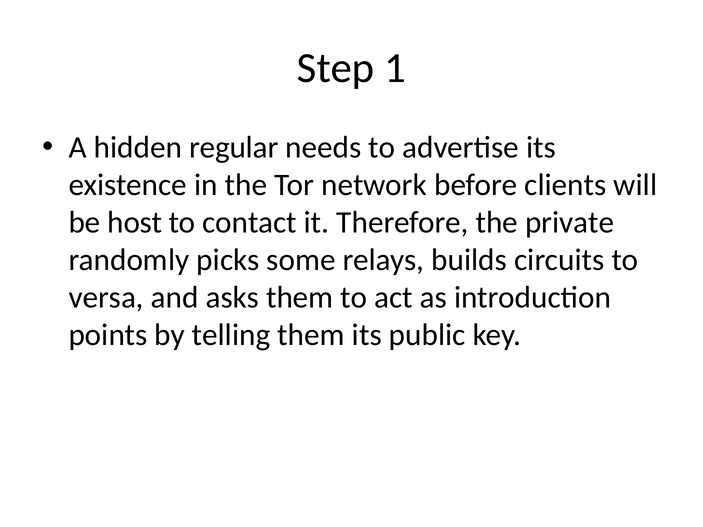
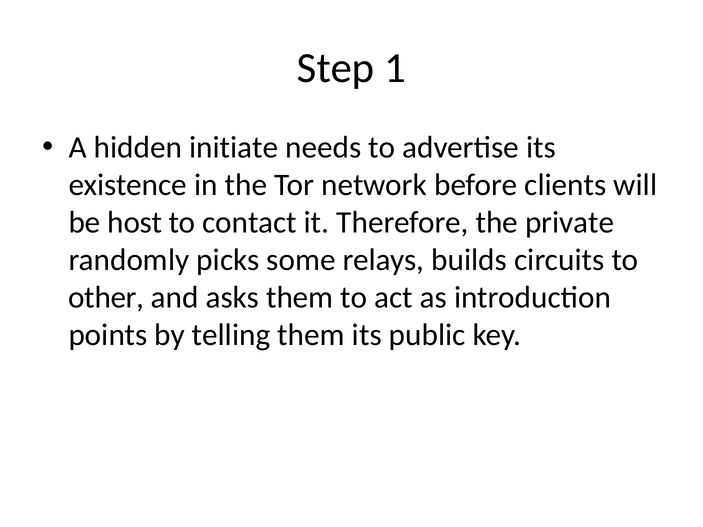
regular: regular -> initiate
versa: versa -> other
